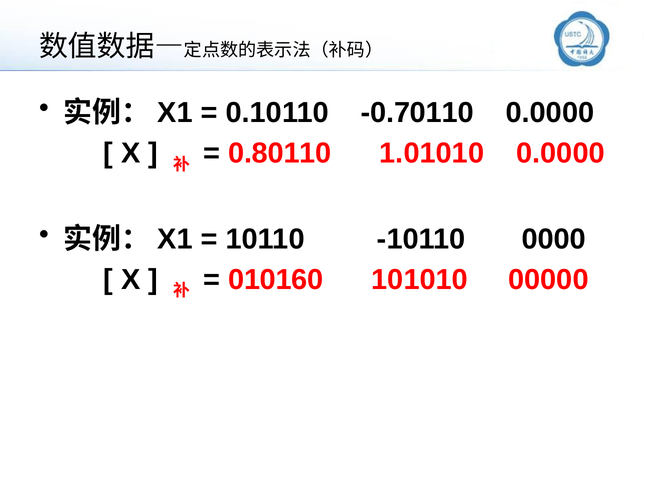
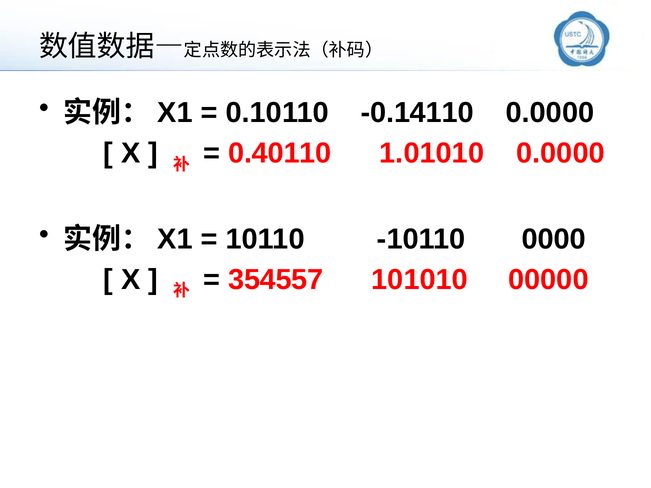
-0.70110: -0.70110 -> -0.14110
0.80110: 0.80110 -> 0.40110
010160: 010160 -> 354557
